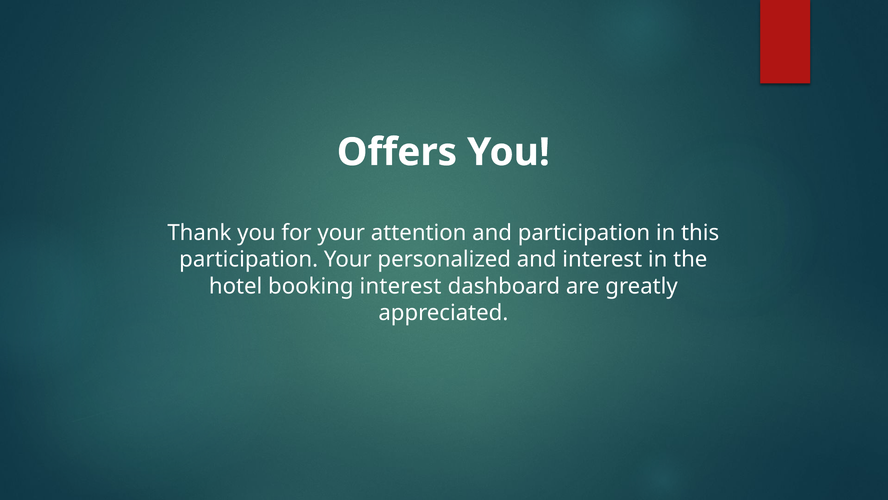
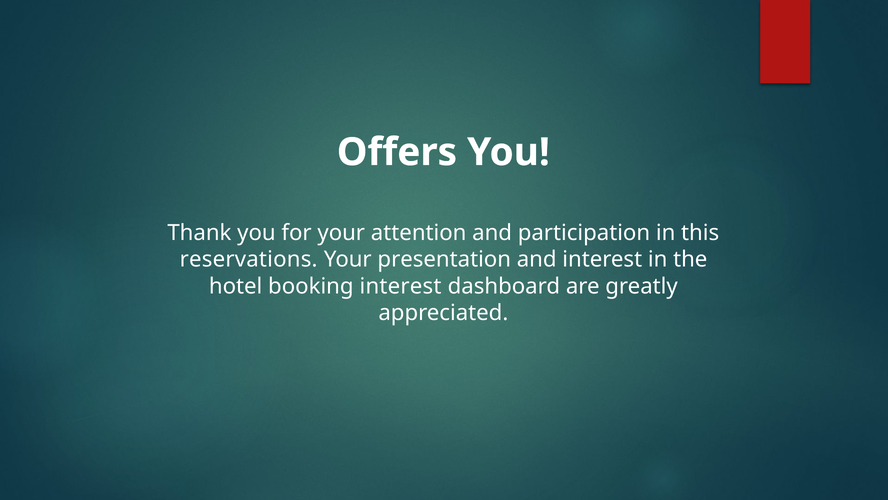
participation at (249, 259): participation -> reservations
personalized: personalized -> presentation
